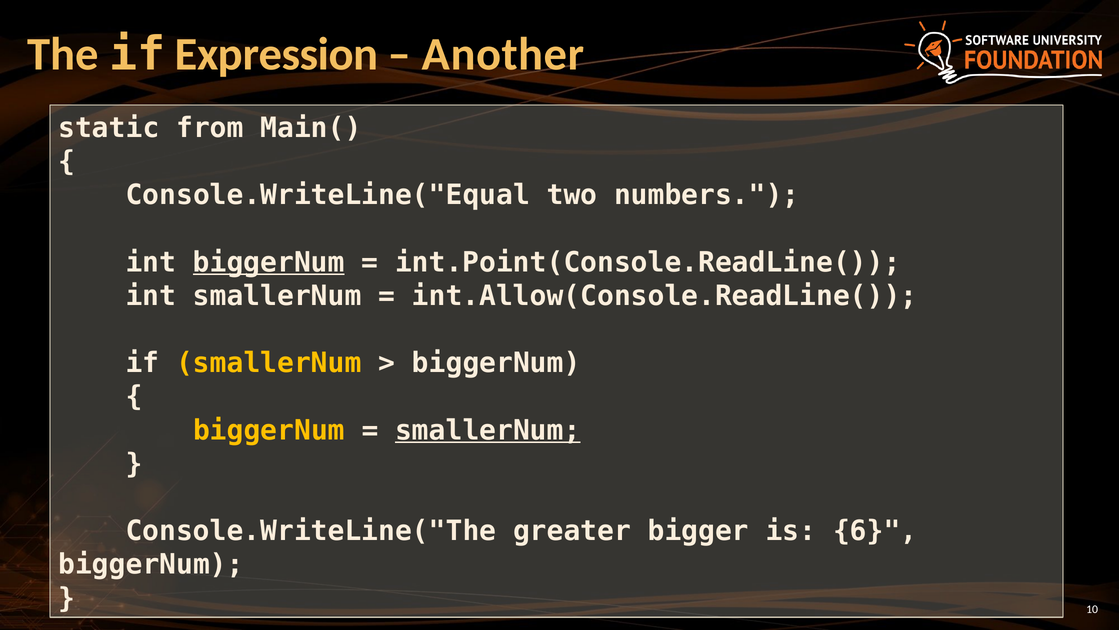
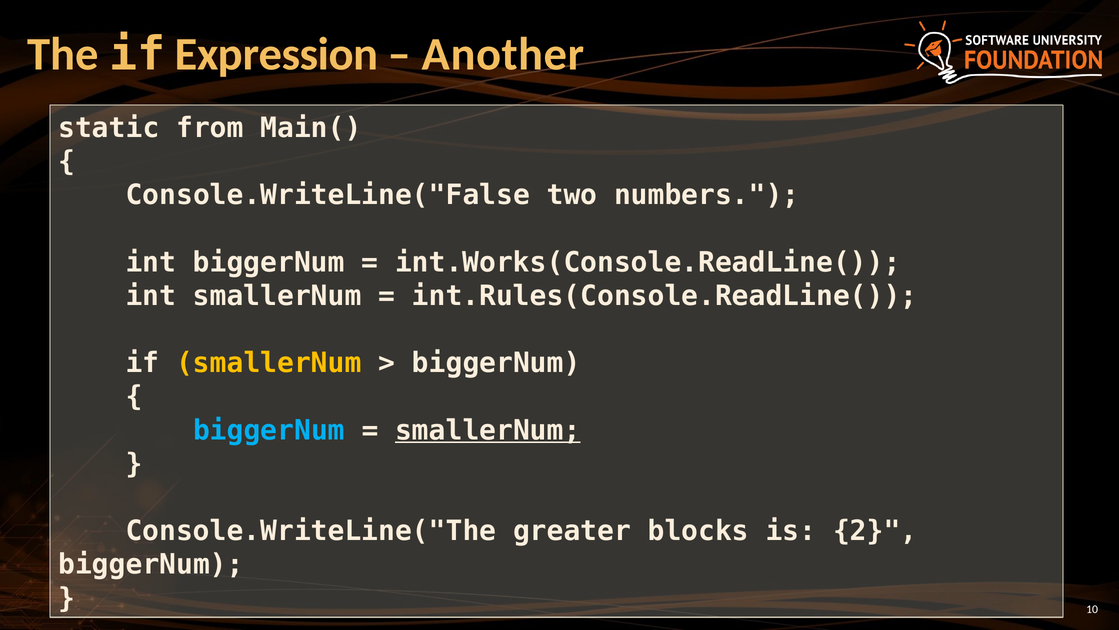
Console.WriteLine("Equal: Console.WriteLine("Equal -> Console.WriteLine("False
biggerNum at (269, 262) underline: present -> none
int.Point(Console.ReadLine(: int.Point(Console.ReadLine( -> int.Works(Console.ReadLine(
int.Allow(Console.ReadLine(: int.Allow(Console.ReadLine( -> int.Rules(Console.ReadLine(
biggerNum at (269, 430) colour: yellow -> light blue
bigger: bigger -> blocks
6: 6 -> 2
